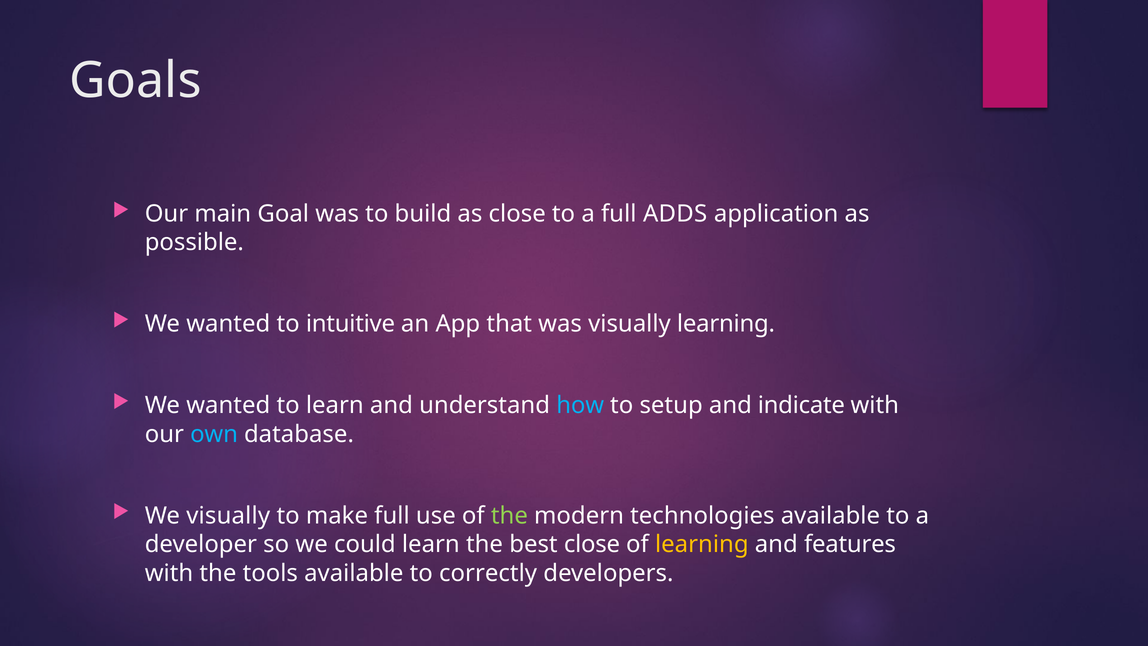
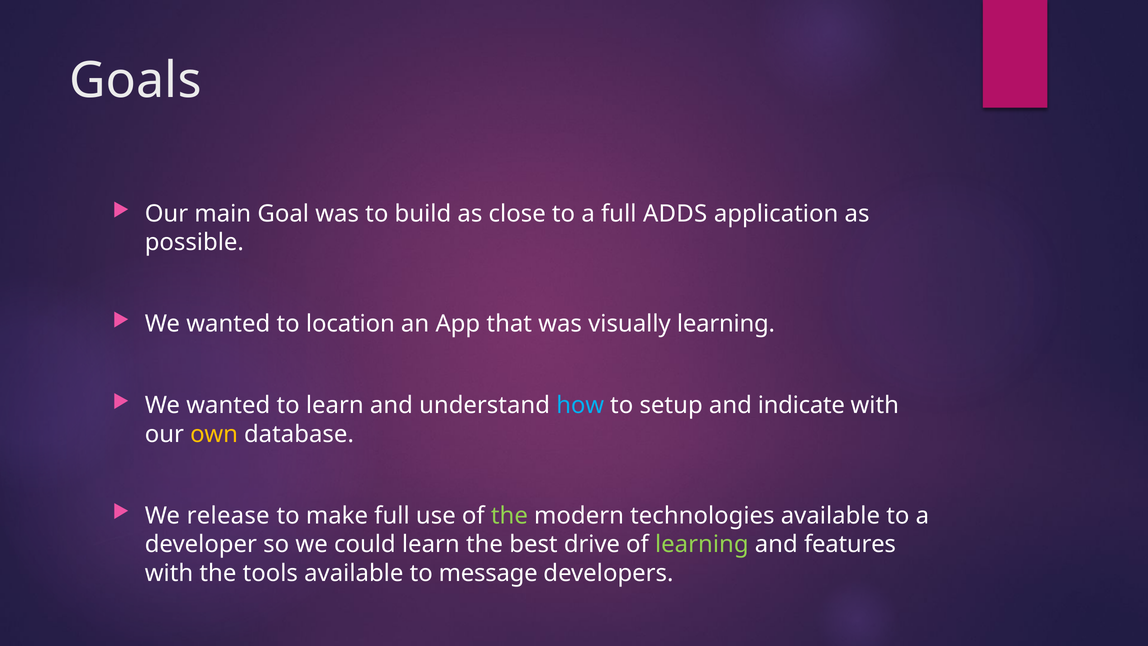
intuitive: intuitive -> location
own colour: light blue -> yellow
We visually: visually -> release
best close: close -> drive
learning at (702, 544) colour: yellow -> light green
correctly: correctly -> message
